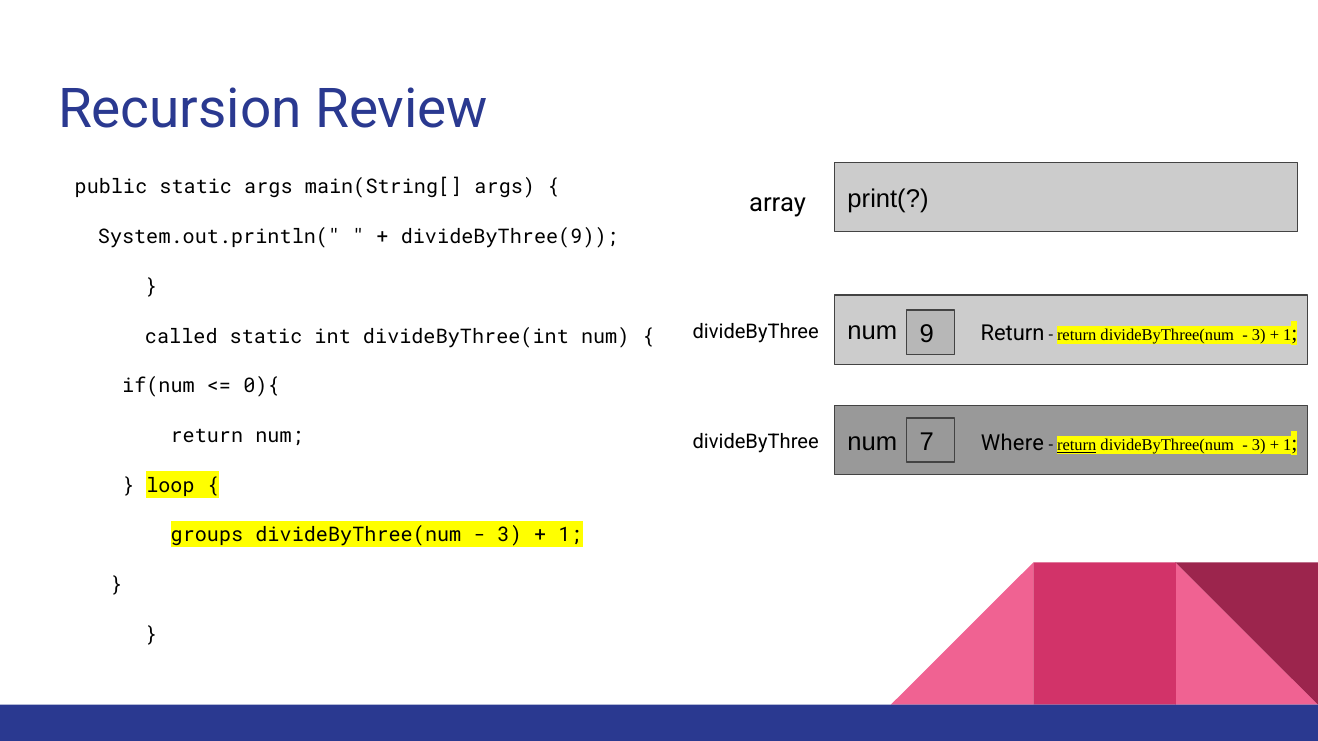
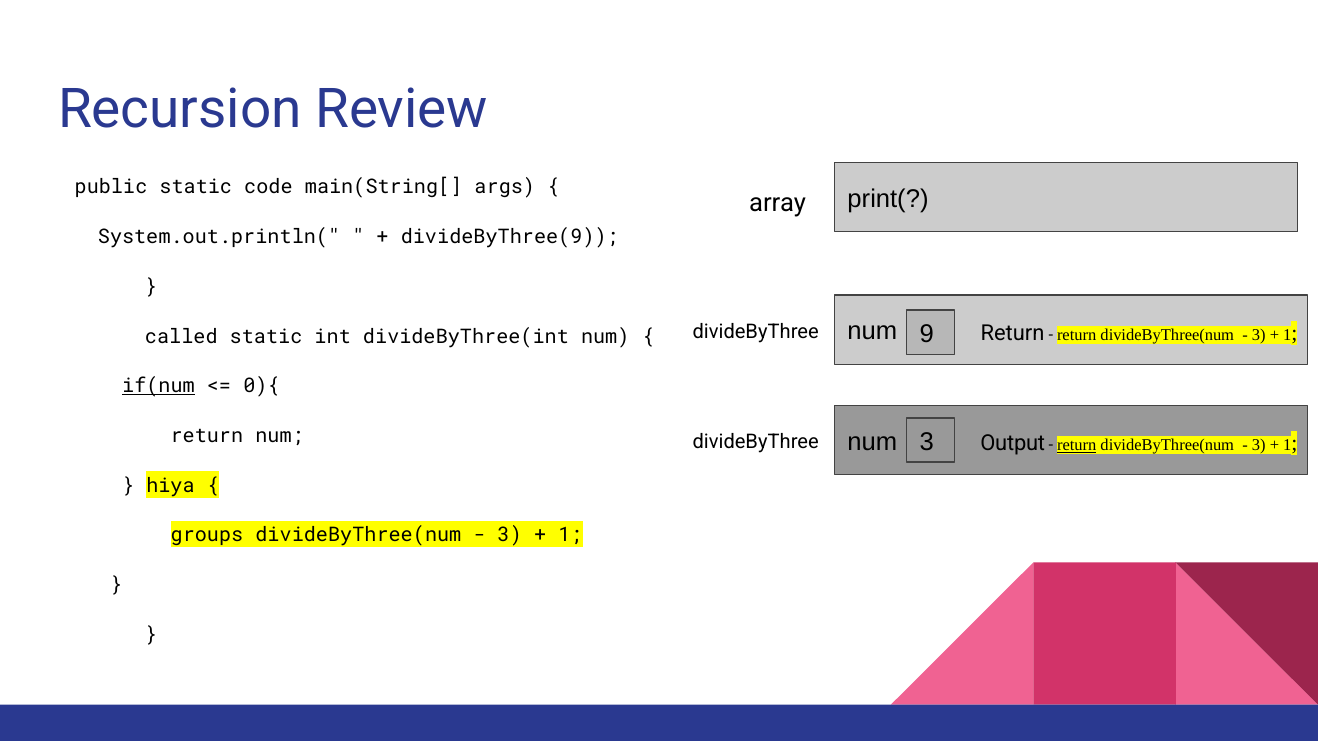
static args: args -> code
if(num underline: none -> present
num 7: 7 -> 3
Where: Where -> Output
loop: loop -> hiya
